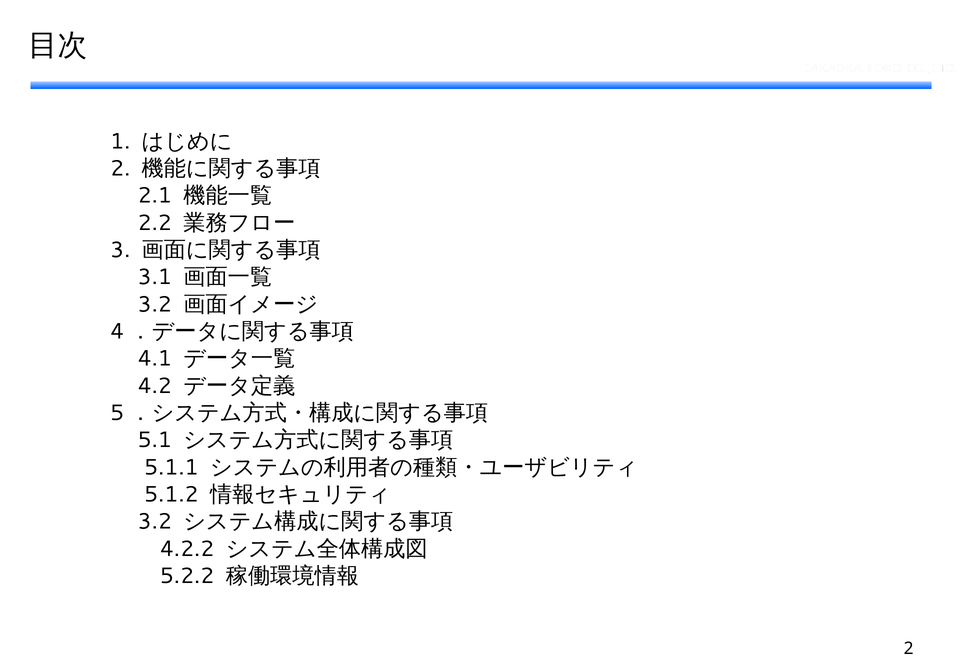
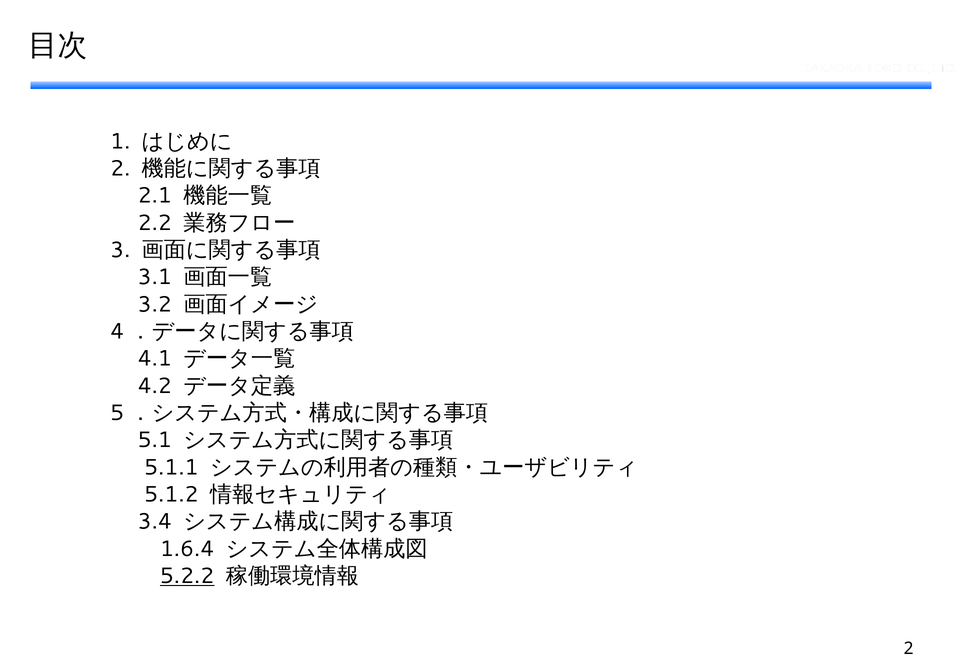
3.2 at (155, 522): 3.2 -> 3.4
4.2.2: 4.2.2 -> 1.6.4
5.2.2 underline: none -> present
